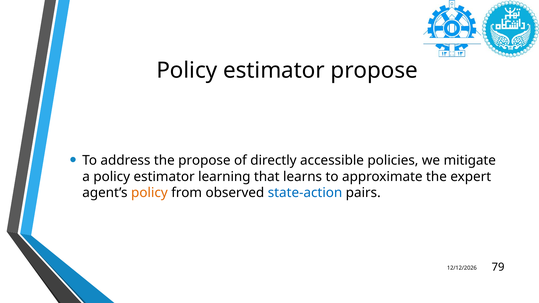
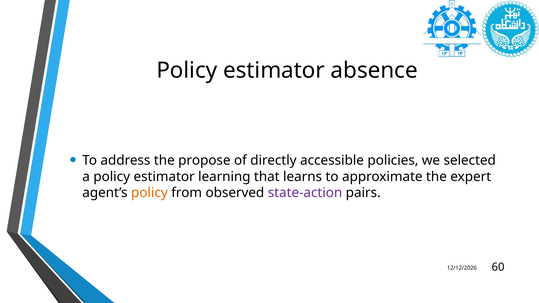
estimator propose: propose -> absence
mitigate: mitigate -> selected
state-action colour: blue -> purple
79: 79 -> 60
